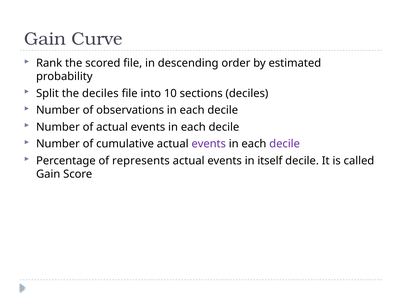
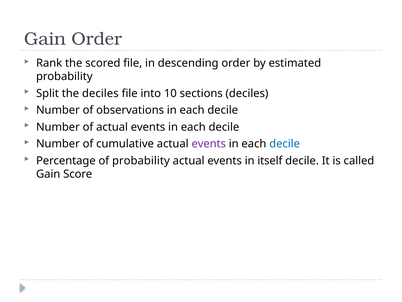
Gain Curve: Curve -> Order
decile at (285, 144) colour: purple -> blue
of represents: represents -> probability
